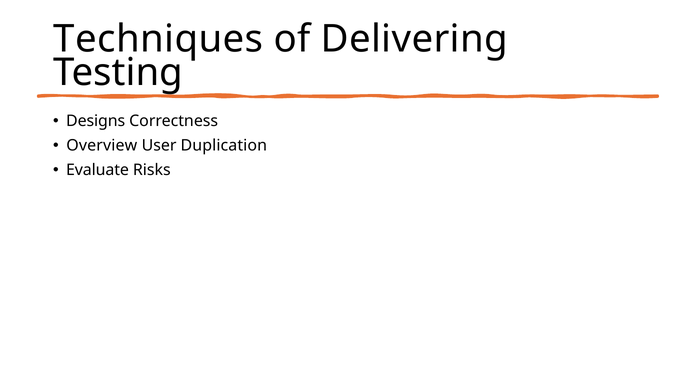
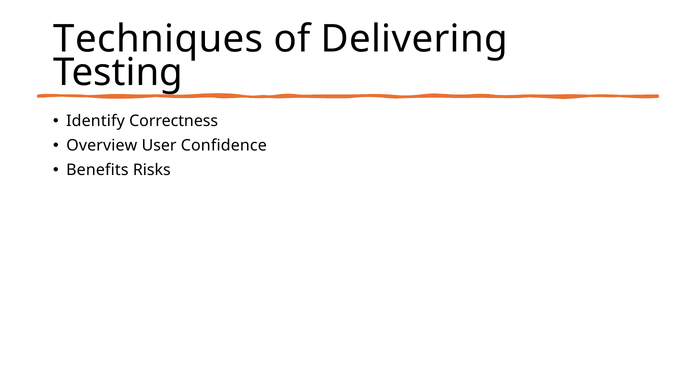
Designs: Designs -> Identify
Duplication: Duplication -> Confidence
Evaluate: Evaluate -> Benefits
